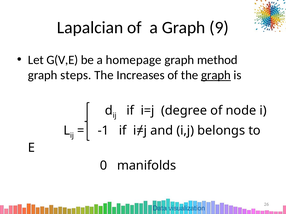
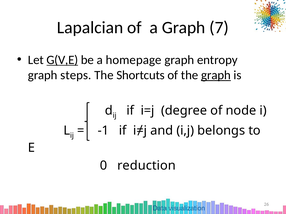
9: 9 -> 7
G(V,E underline: none -> present
method: method -> entropy
Increases: Increases -> Shortcuts
manifolds: manifolds -> reduction
